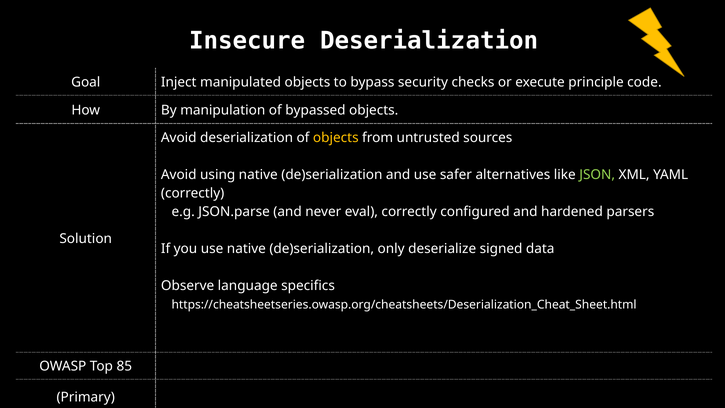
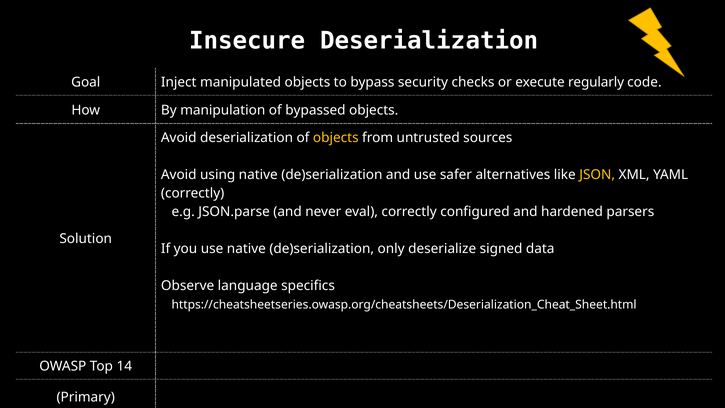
execute principle: principle -> regularly
JSON colour: light green -> yellow
85: 85 -> 14
